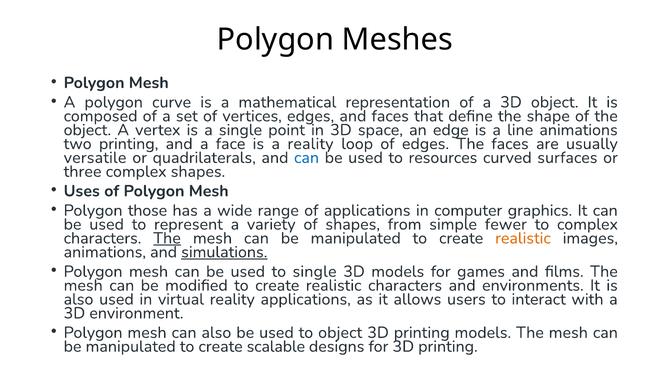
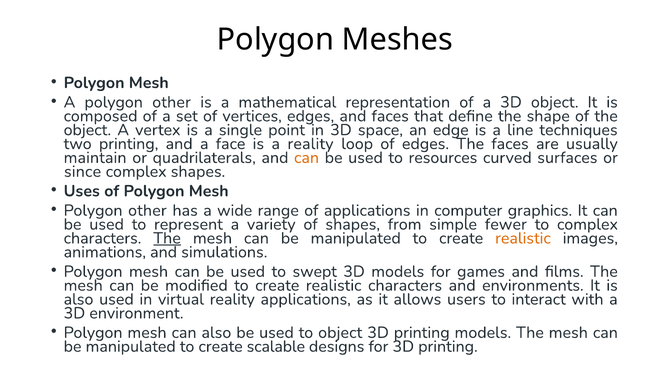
A polygon curve: curve -> other
line animations: animations -> techniques
versatile: versatile -> maintain
can at (307, 158) colour: blue -> orange
three: three -> since
those at (148, 210): those -> other
simulations underline: present -> none
to single: single -> swept
